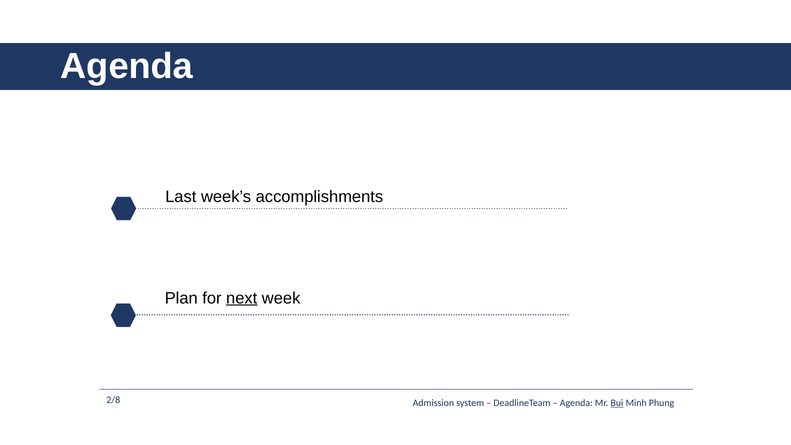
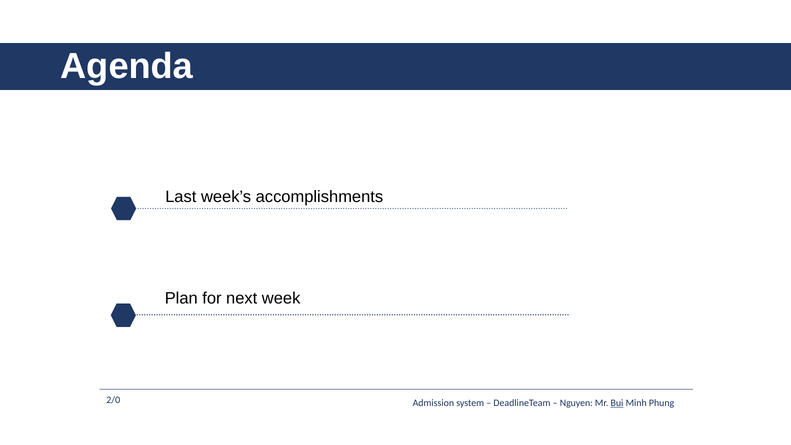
next underline: present -> none
2/8: 2/8 -> 2/0
Agenda at (576, 403): Agenda -> Nguyen
